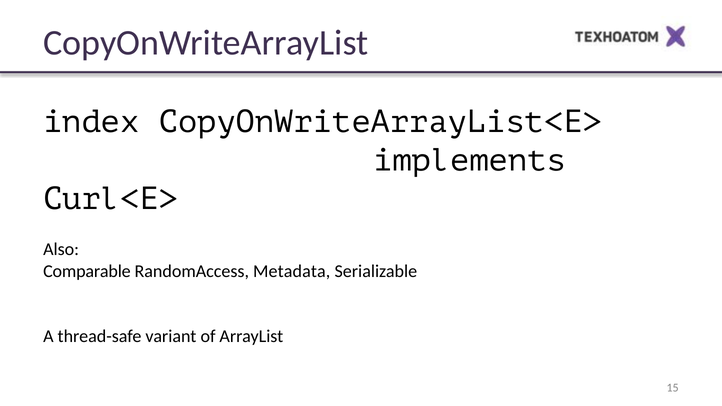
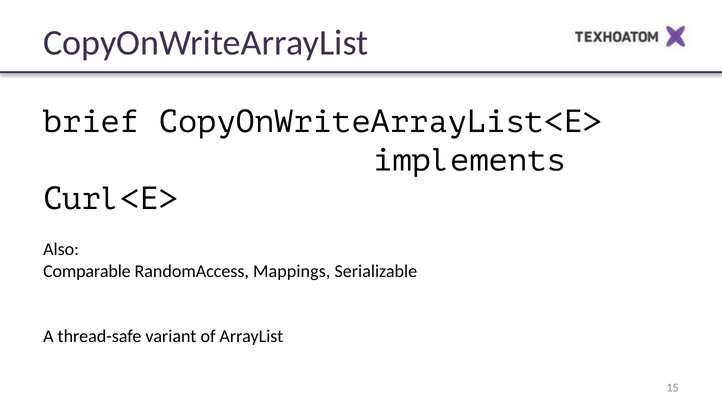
index: index -> brief
Metadata: Metadata -> Mappings
